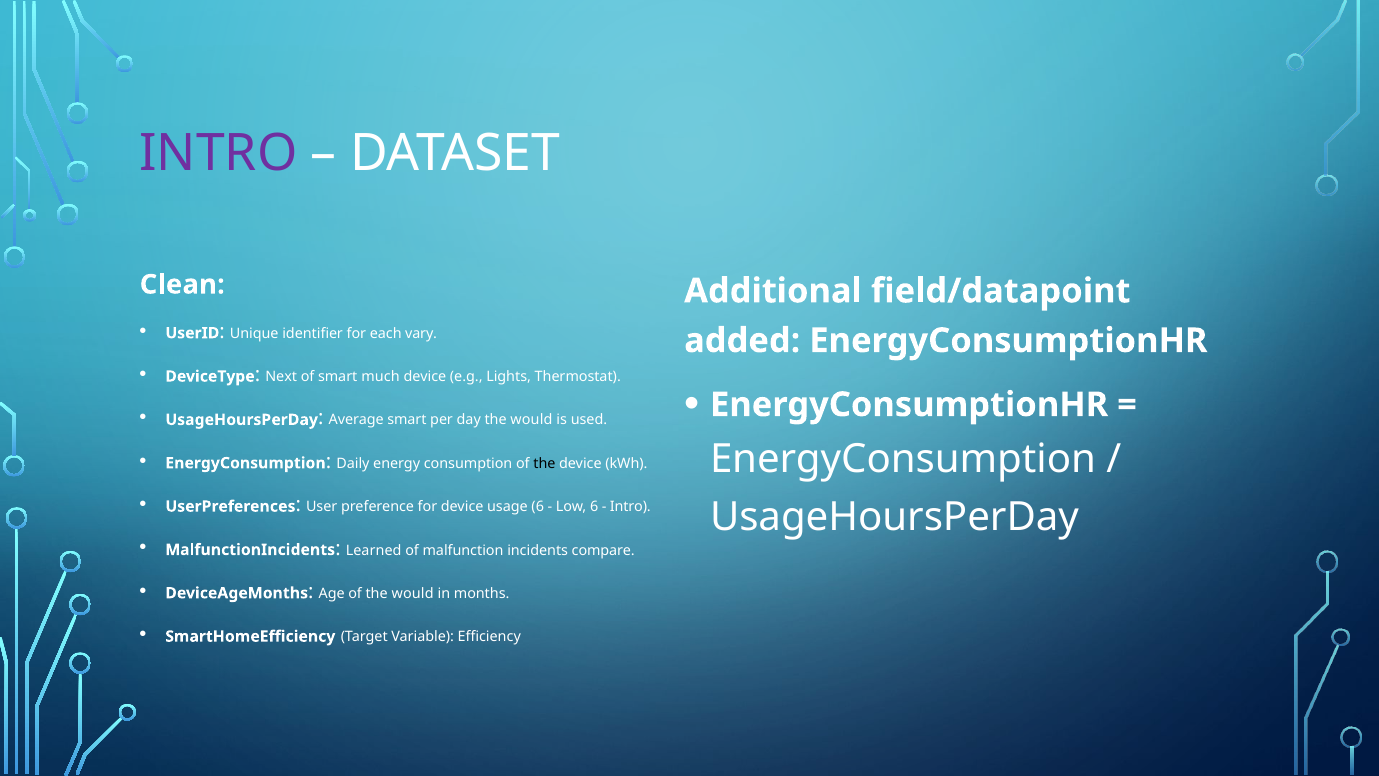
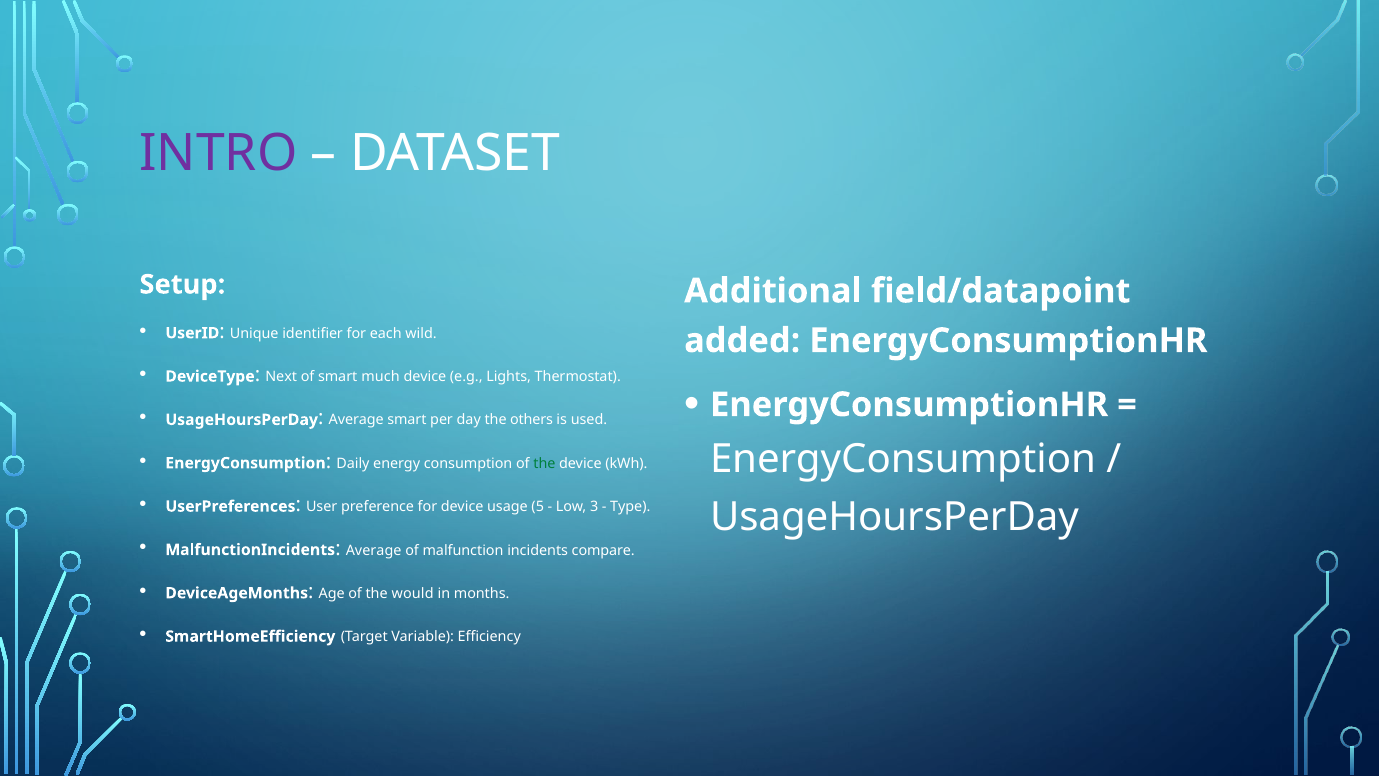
Clean: Clean -> Setup
vary: vary -> wild
day the would: would -> others
the at (545, 463) colour: black -> green
usage 6: 6 -> 5
Low 6: 6 -> 3
Intro at (630, 507): Intro -> Type
Learned at (374, 550): Learned -> Average
